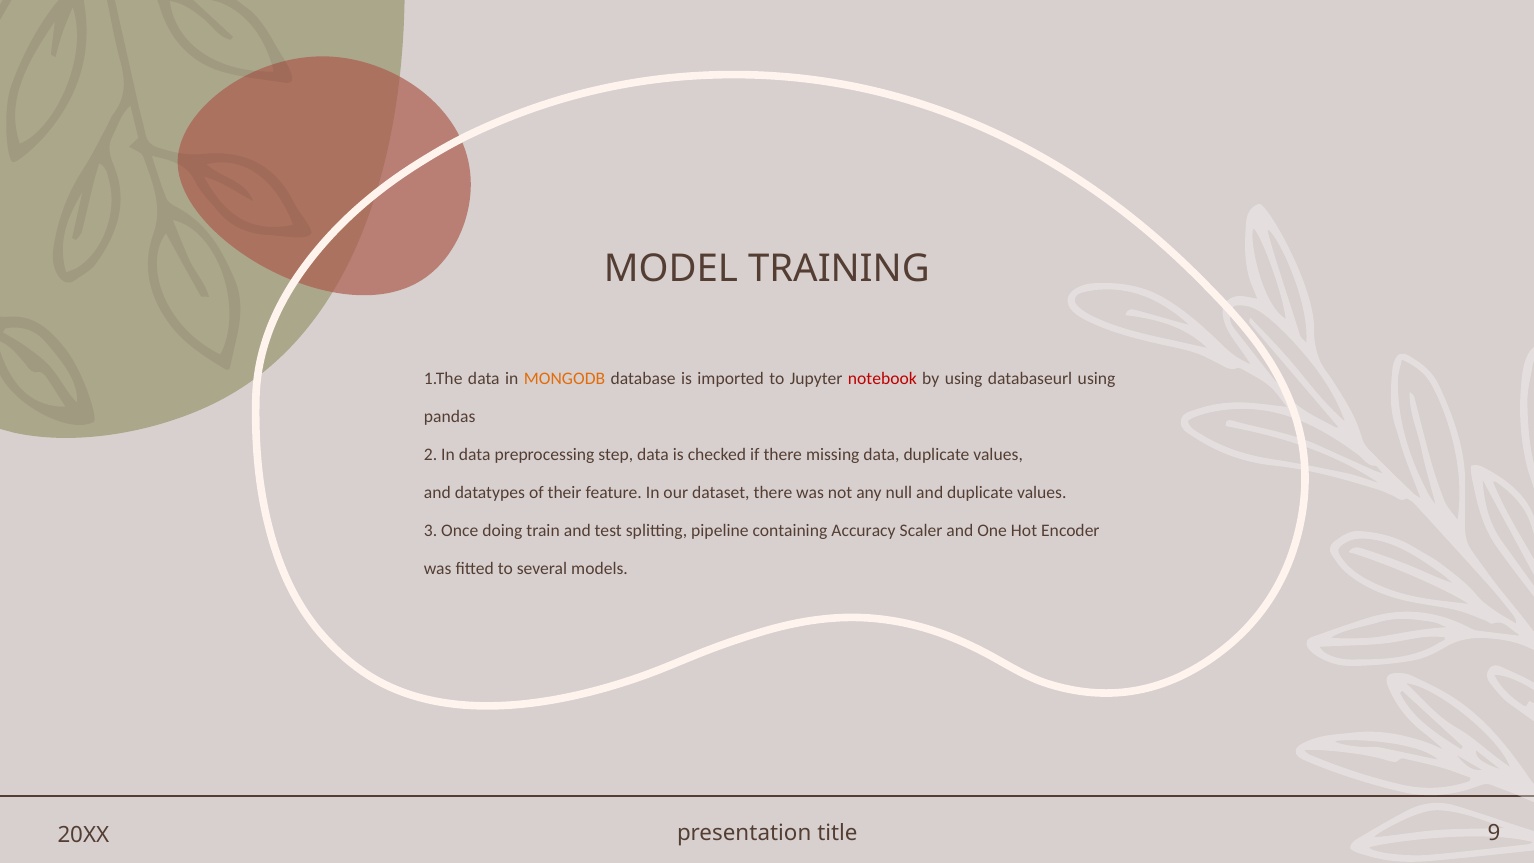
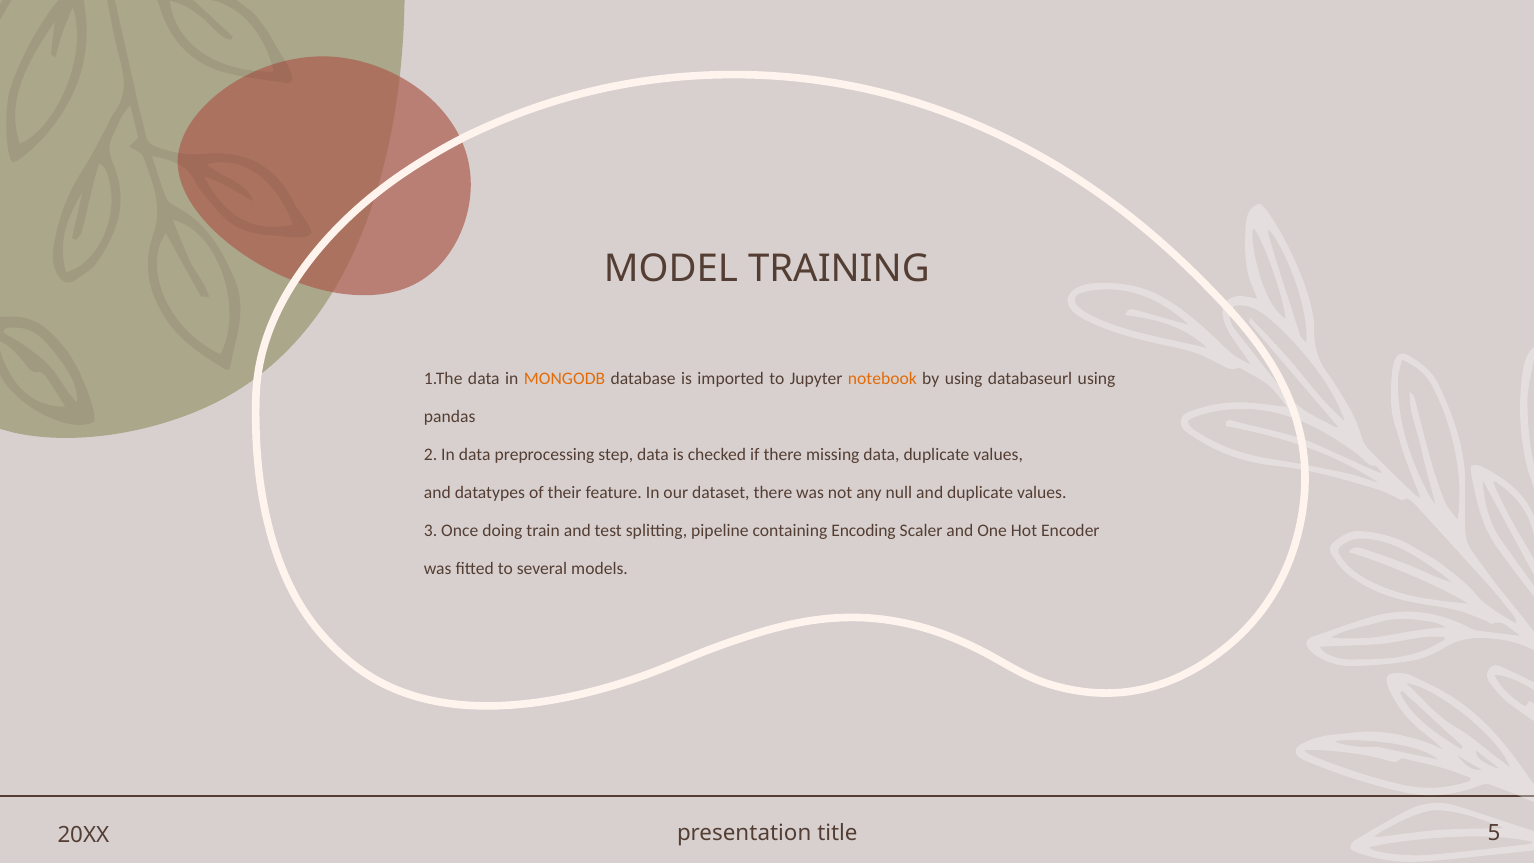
notebook colour: red -> orange
Accuracy: Accuracy -> Encoding
9: 9 -> 5
